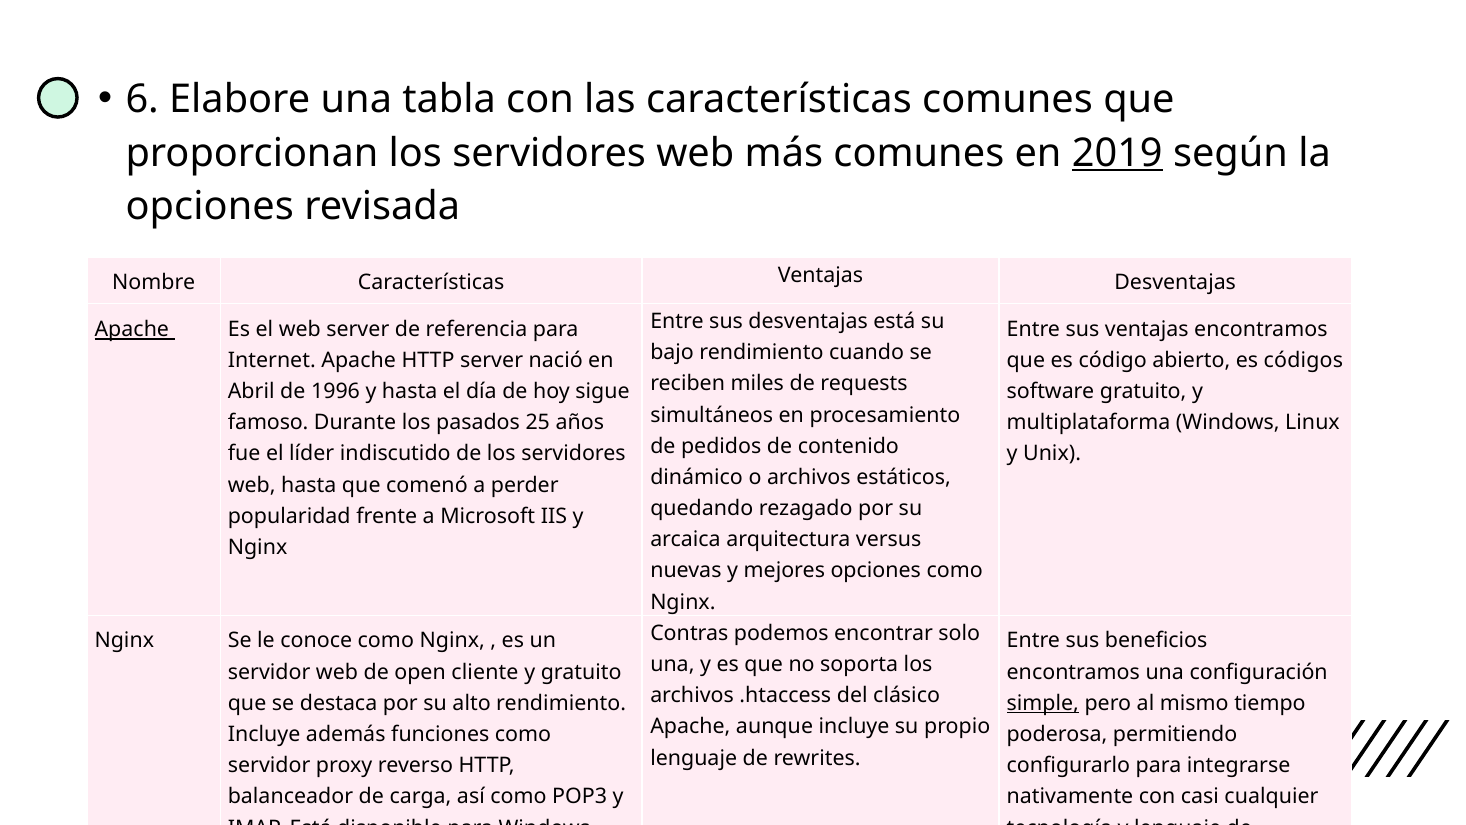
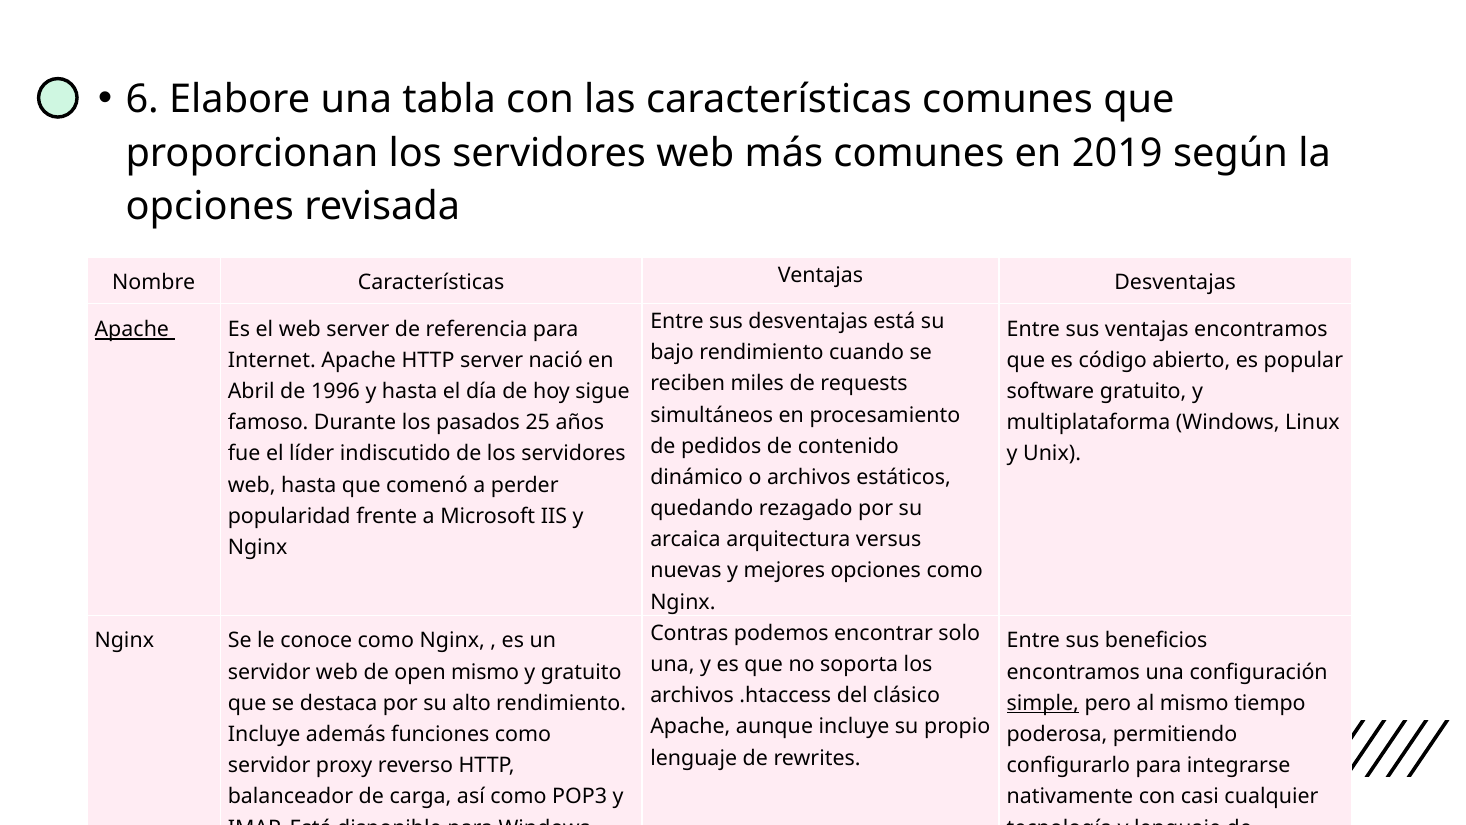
2019 underline: present -> none
códigos: códigos -> popular
open cliente: cliente -> mismo
